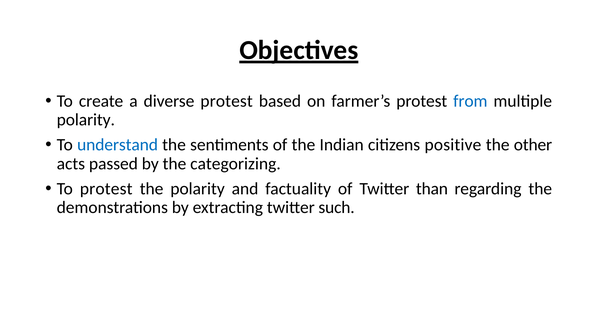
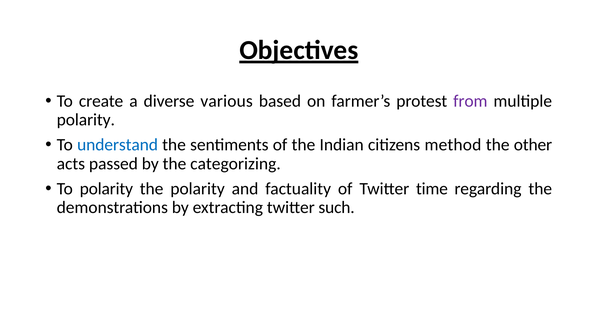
diverse protest: protest -> various
from colour: blue -> purple
positive: positive -> method
To protest: protest -> polarity
than: than -> time
